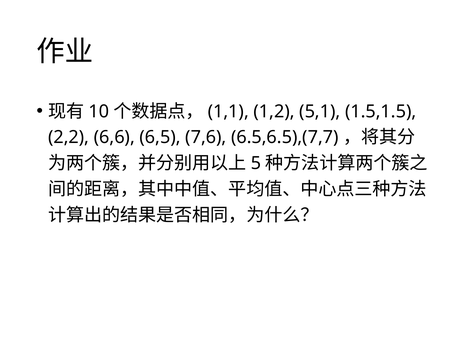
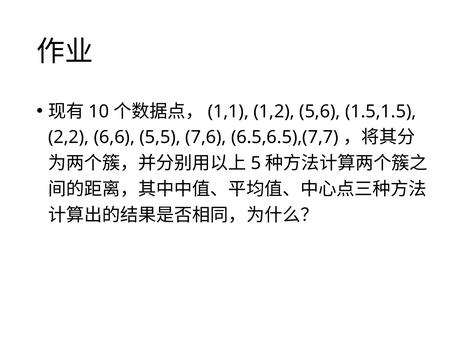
5,1: 5,1 -> 5,6
6,5: 6,5 -> 5,5
